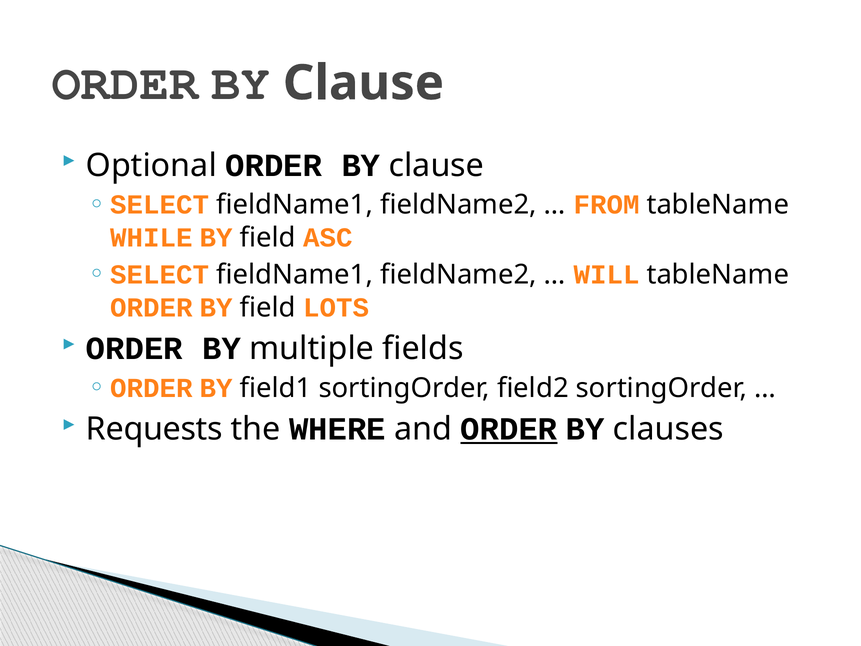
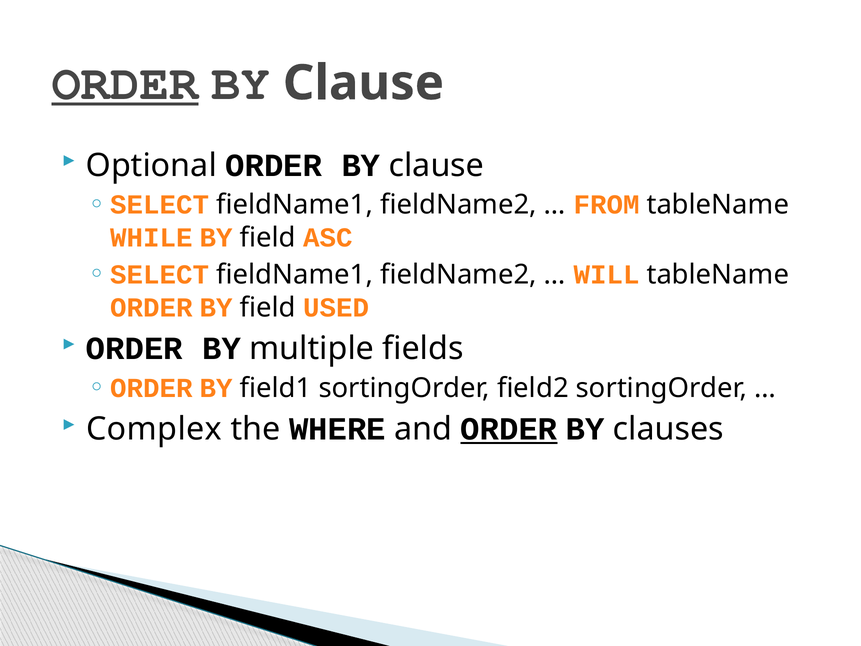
ORDER at (125, 83) underline: none -> present
LOTS: LOTS -> USED
Requests: Requests -> Complex
